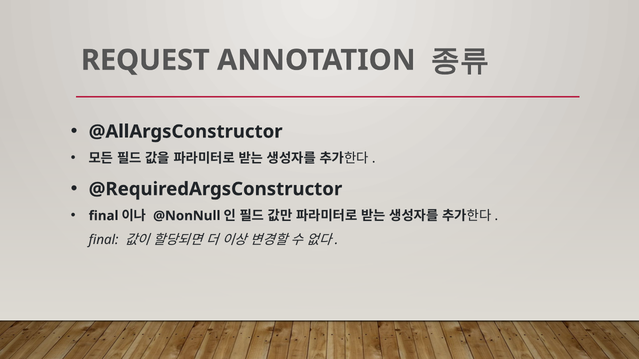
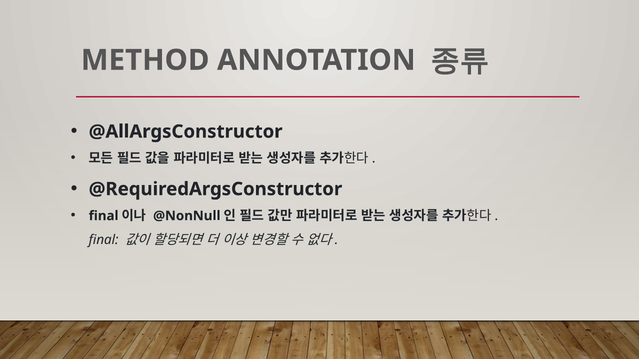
REQUEST: REQUEST -> METHOD
